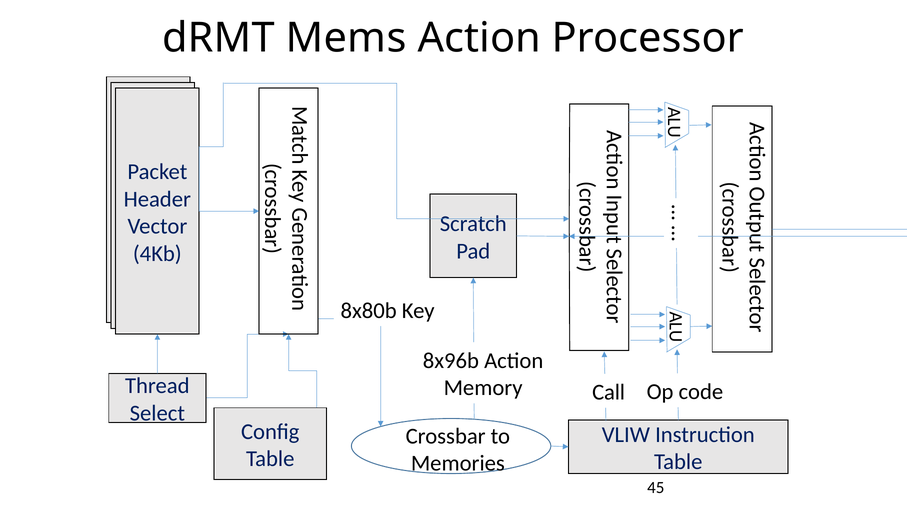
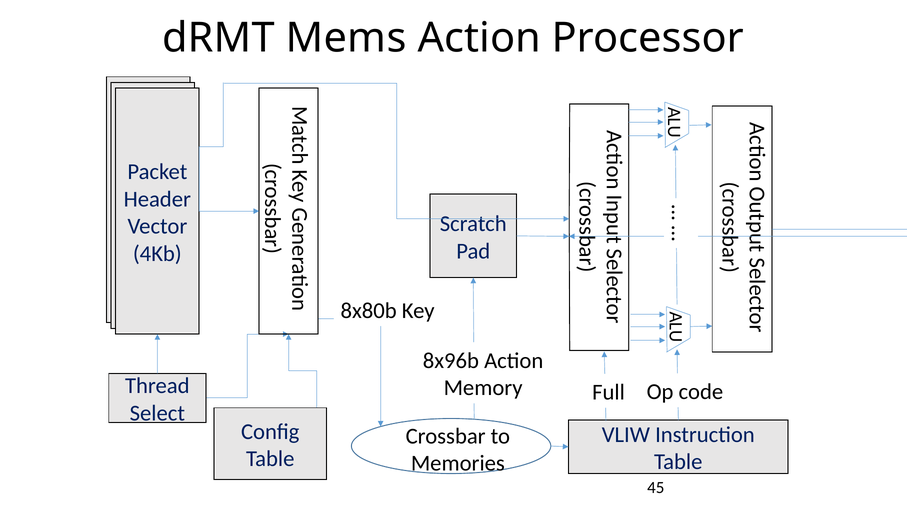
Call: Call -> Full
